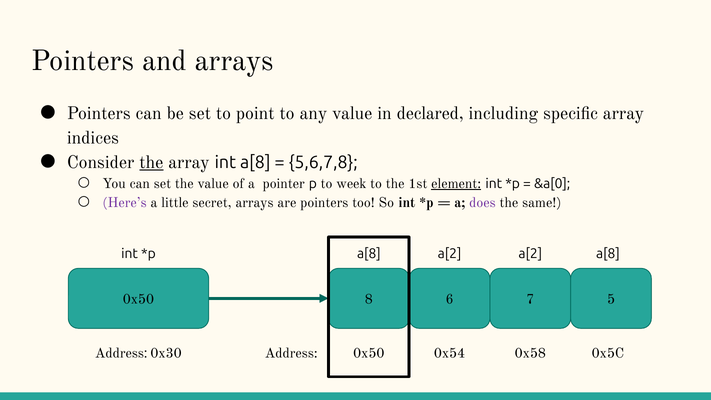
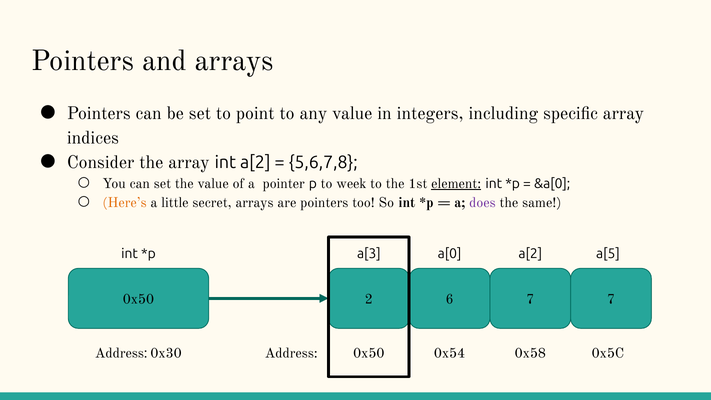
declared: declared -> integers
the at (151, 162) underline: present -> none
int a[8: a[8 -> a[2
Here’s colour: purple -> orange
a[8 at (369, 254): a[8 -> a[3
a[2 at (450, 254): a[2 -> a[0
a[2 a[8: a[8 -> a[5
8: 8 -> 2
7 5: 5 -> 7
